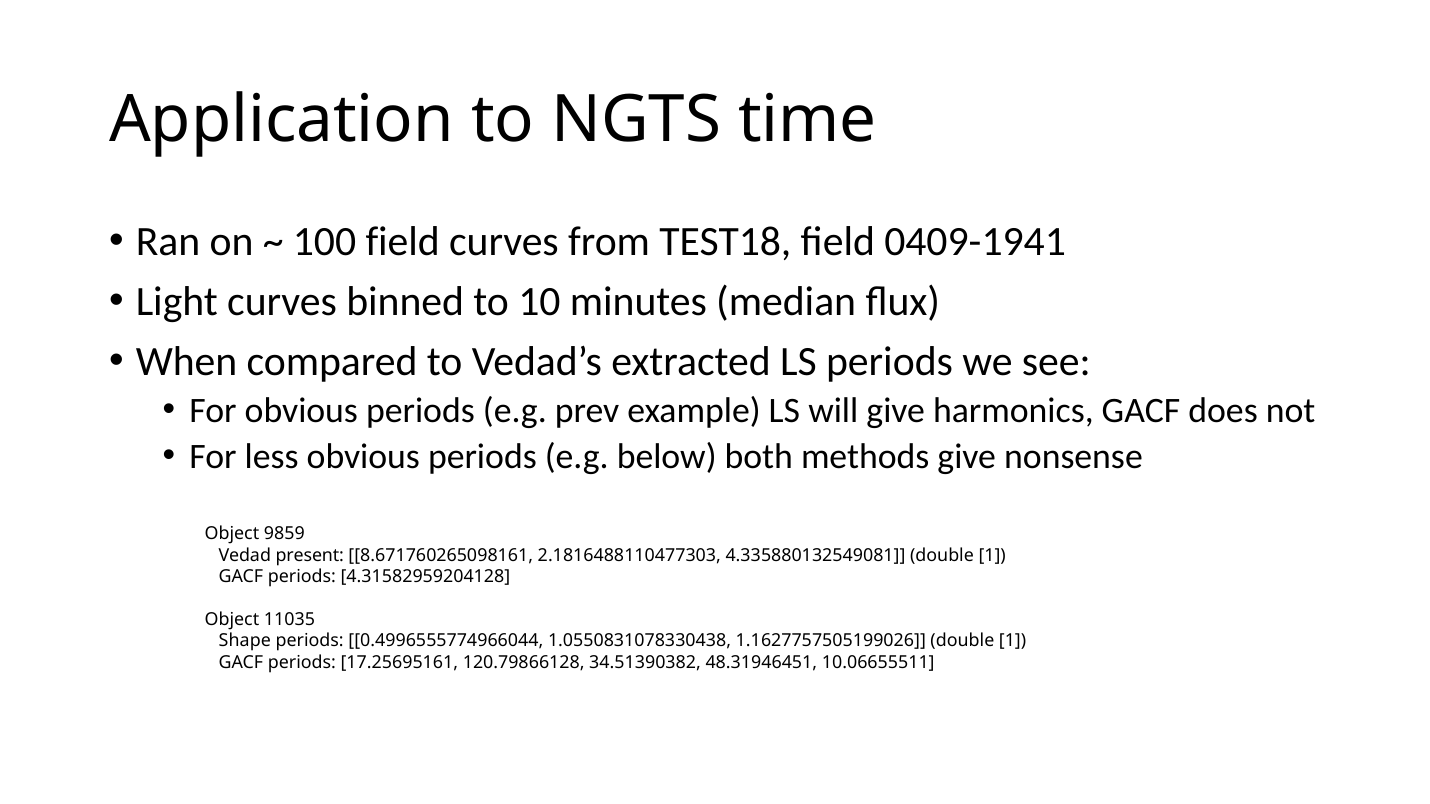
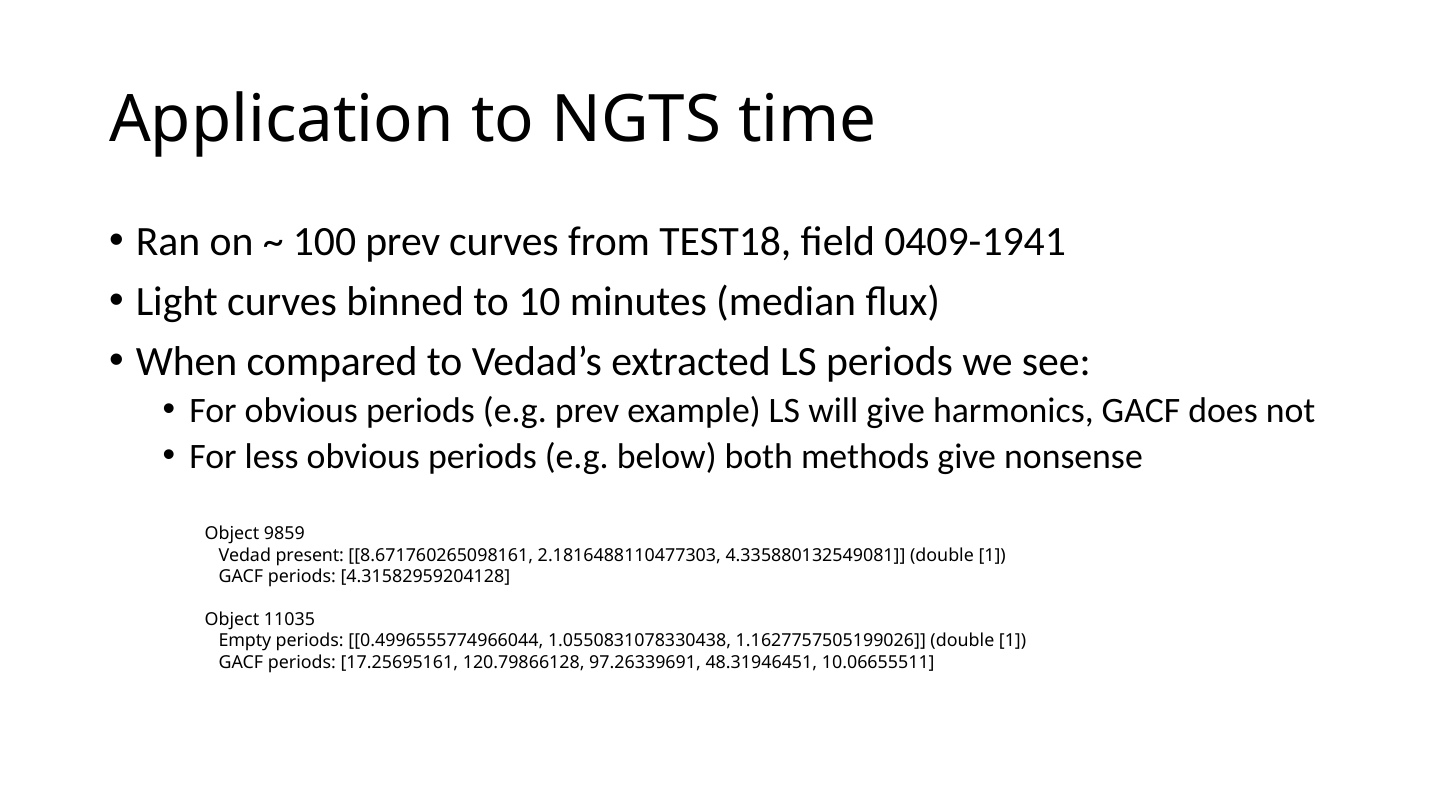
100 field: field -> prev
Shape: Shape -> Empty
34.51390382: 34.51390382 -> 97.26339691
